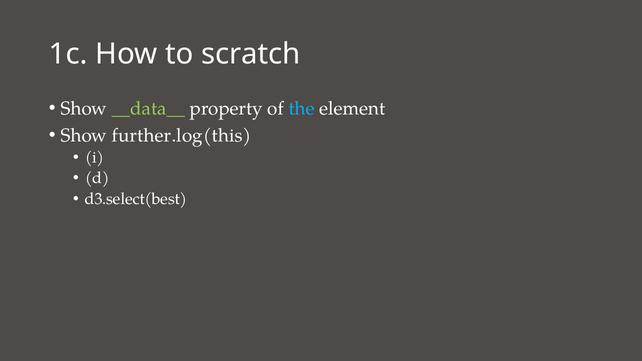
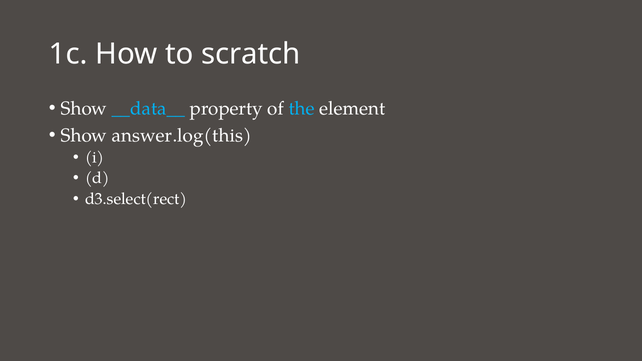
__data__ colour: light green -> light blue
further.log(this: further.log(this -> answer.log(this
d3.select(best: d3.select(best -> d3.select(rect
